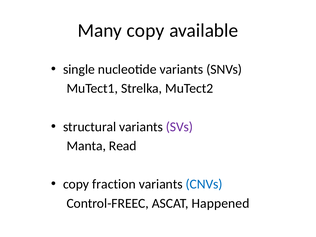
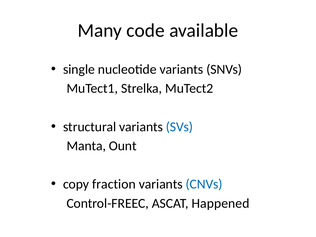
Many copy: copy -> code
SVs colour: purple -> blue
Read: Read -> Ount
